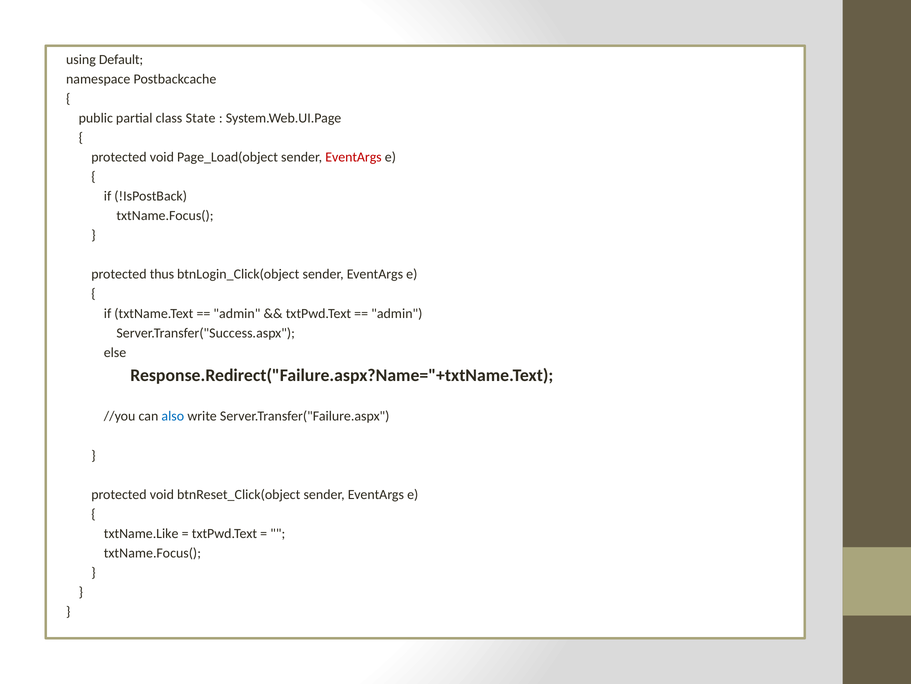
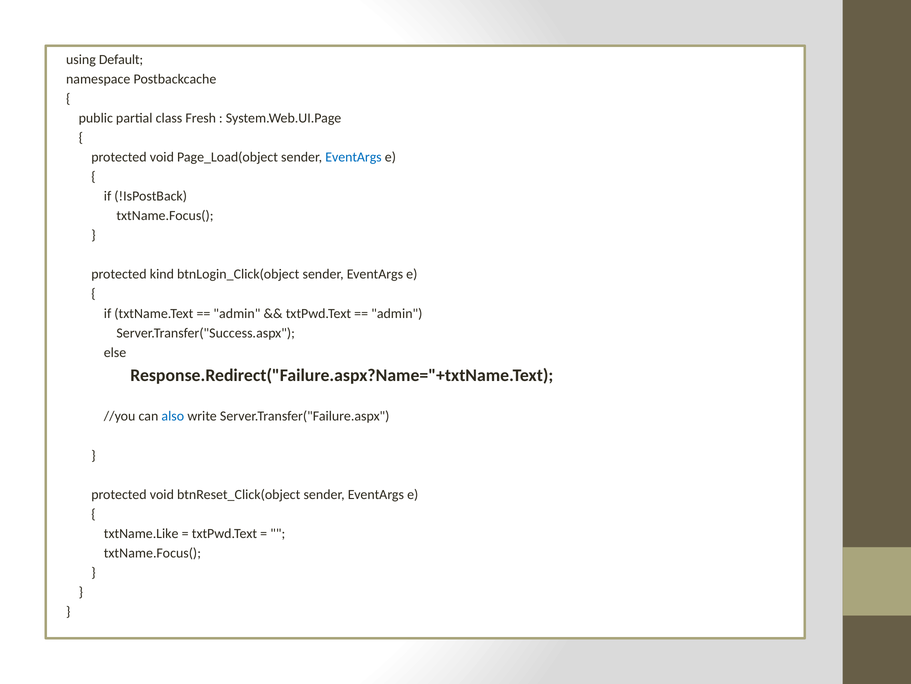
State: State -> Fresh
EventArgs at (354, 157) colour: red -> blue
thus: thus -> kind
